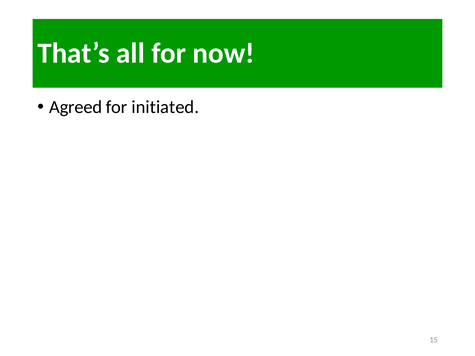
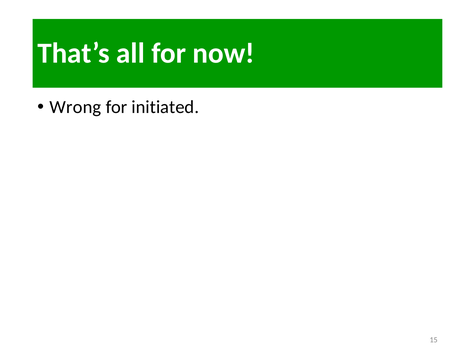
Agreed: Agreed -> Wrong
